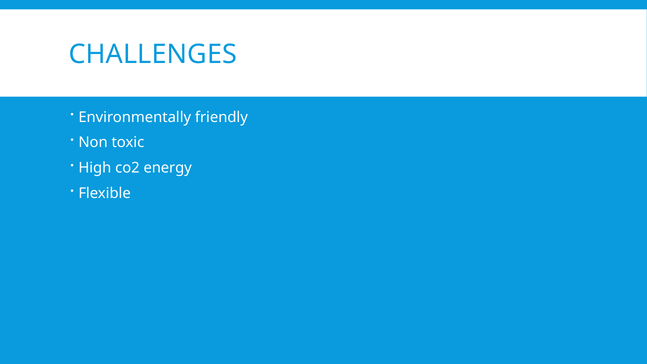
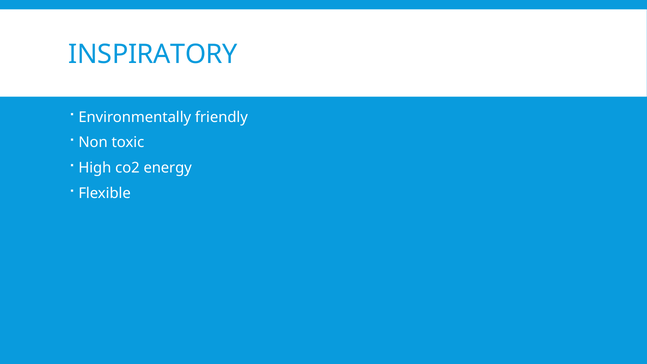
CHALLENGES: CHALLENGES -> INSPIRATORY
